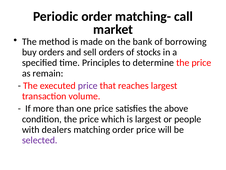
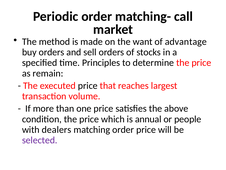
bank: bank -> want
borrowing: borrowing -> advantage
price at (88, 85) colour: purple -> black
is largest: largest -> annual
